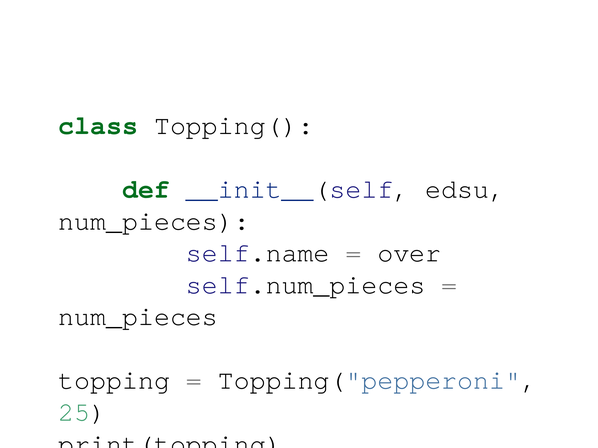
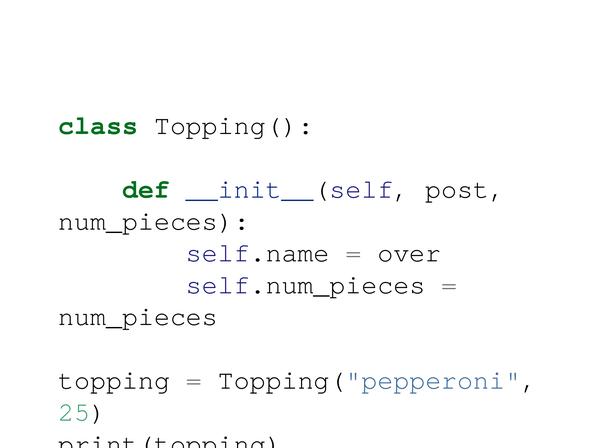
edsu: edsu -> post
